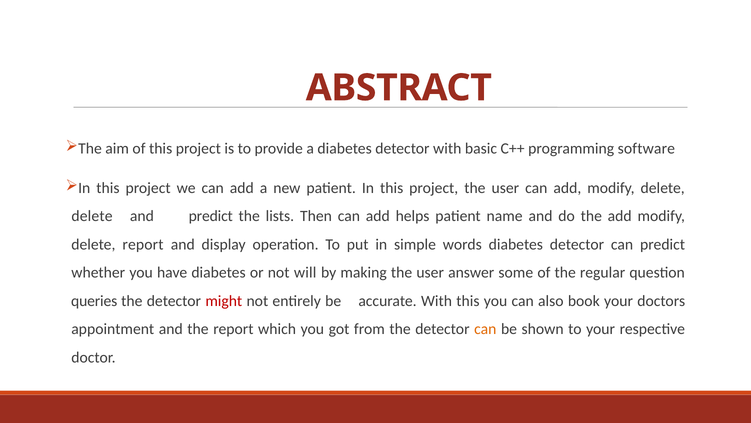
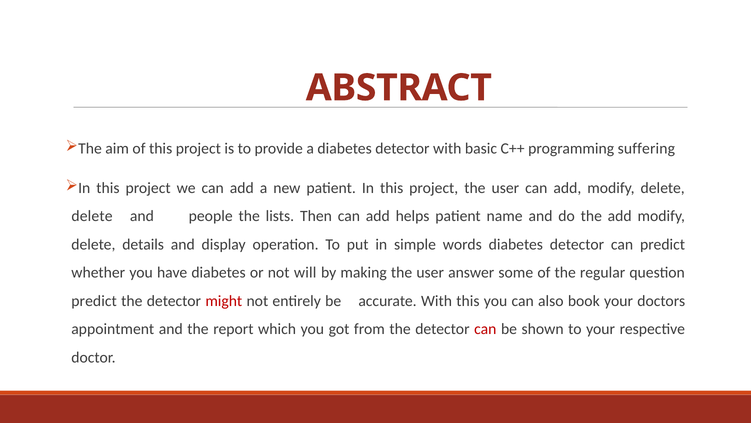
software: software -> suffering
and predict: predict -> people
delete report: report -> details
queries at (94, 300): queries -> predict
can at (485, 329) colour: orange -> red
